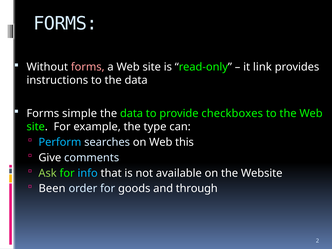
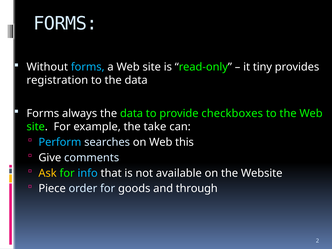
forms at (88, 67) colour: pink -> light blue
link: link -> tiny
instructions: instructions -> registration
simple: simple -> always
type: type -> take
Ask colour: light green -> yellow
Been: Been -> Piece
